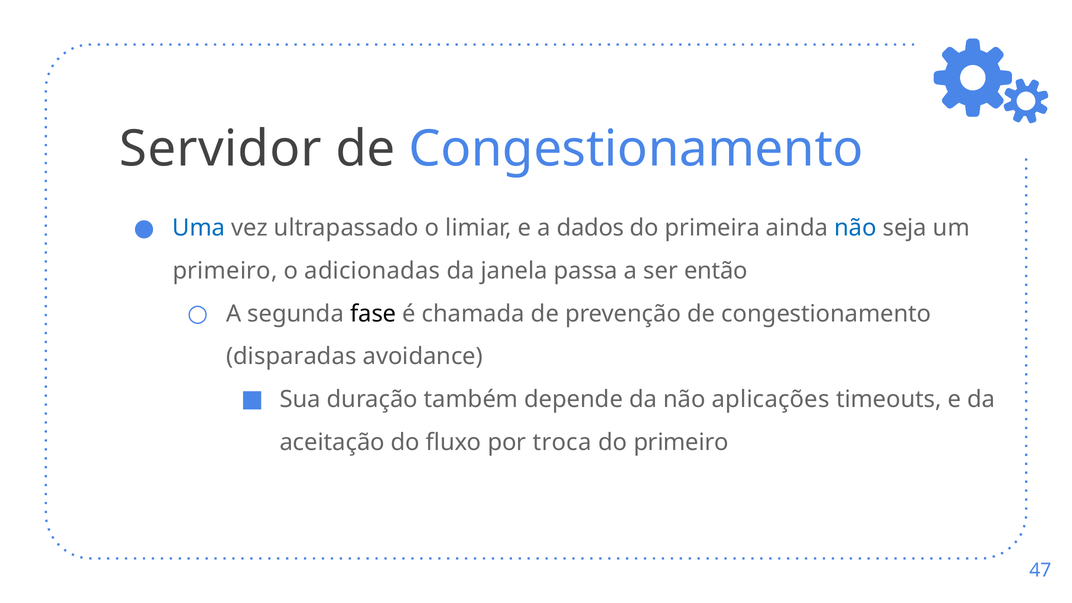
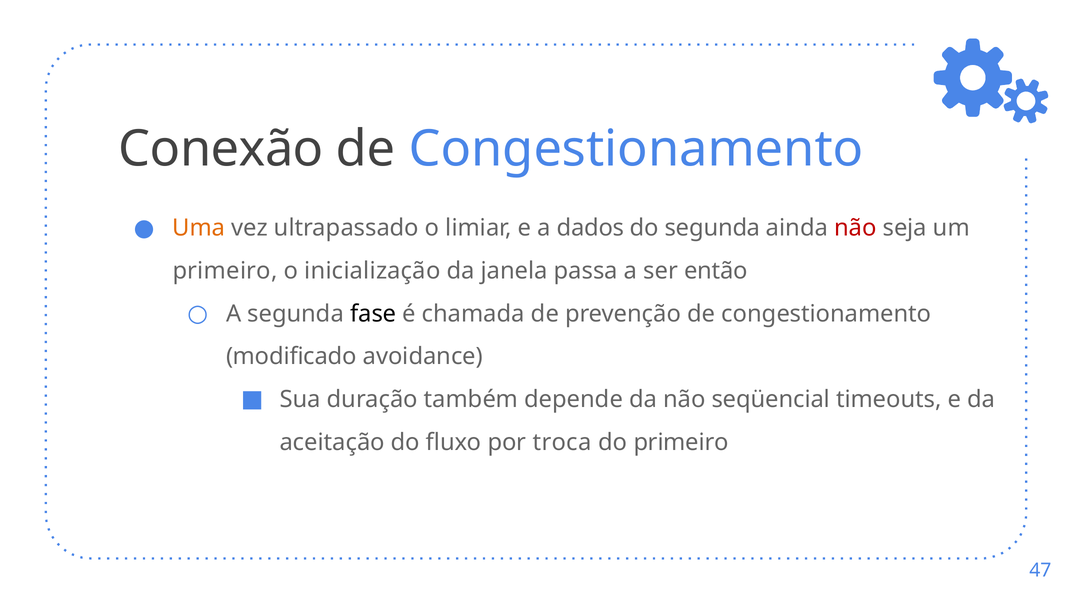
Servidor: Servidor -> Conexão
Uma colour: blue -> orange
do primeira: primeira -> segunda
não at (855, 228) colour: blue -> red
adicionadas: adicionadas -> inicialização
disparadas: disparadas -> modificado
aplicações: aplicações -> seqüencial
